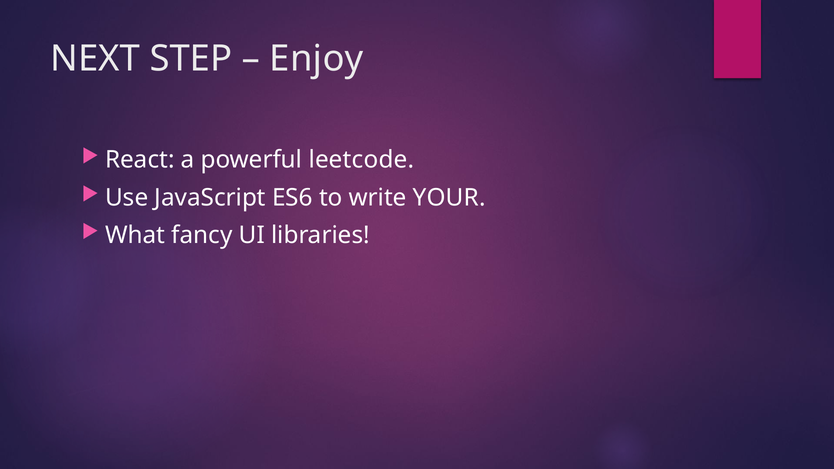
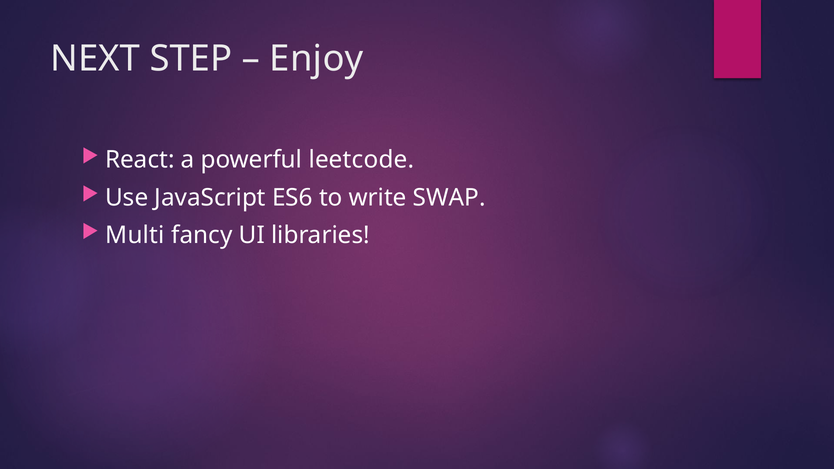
YOUR: YOUR -> SWAP
What: What -> Multi
